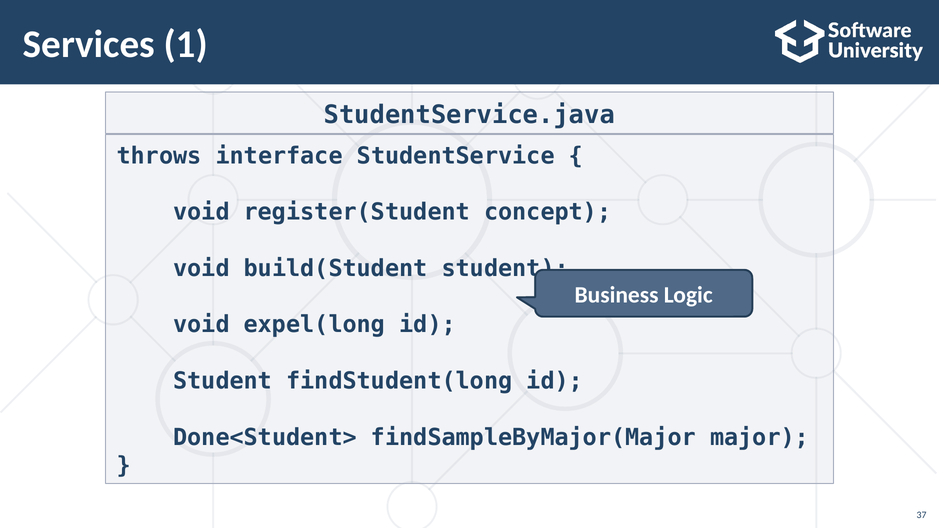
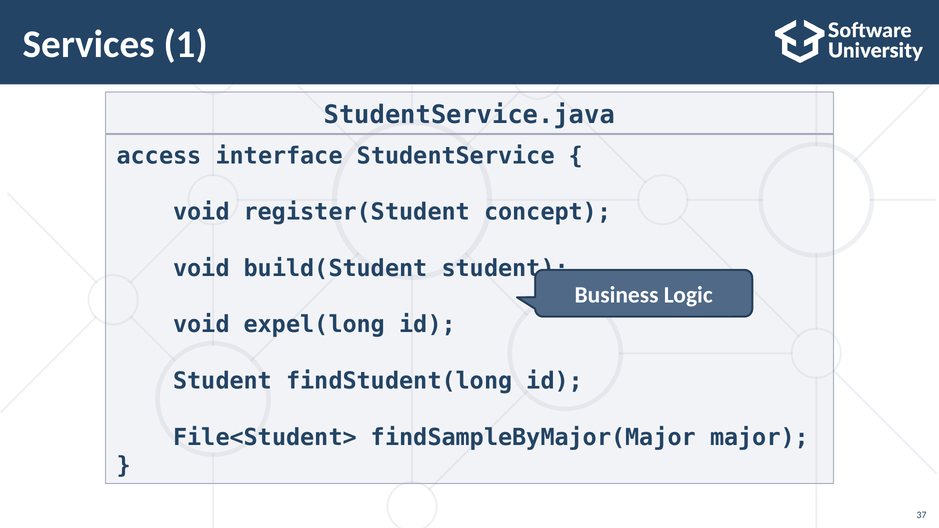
throws: throws -> access
Done<Student>: Done<Student> -> File<Student>
